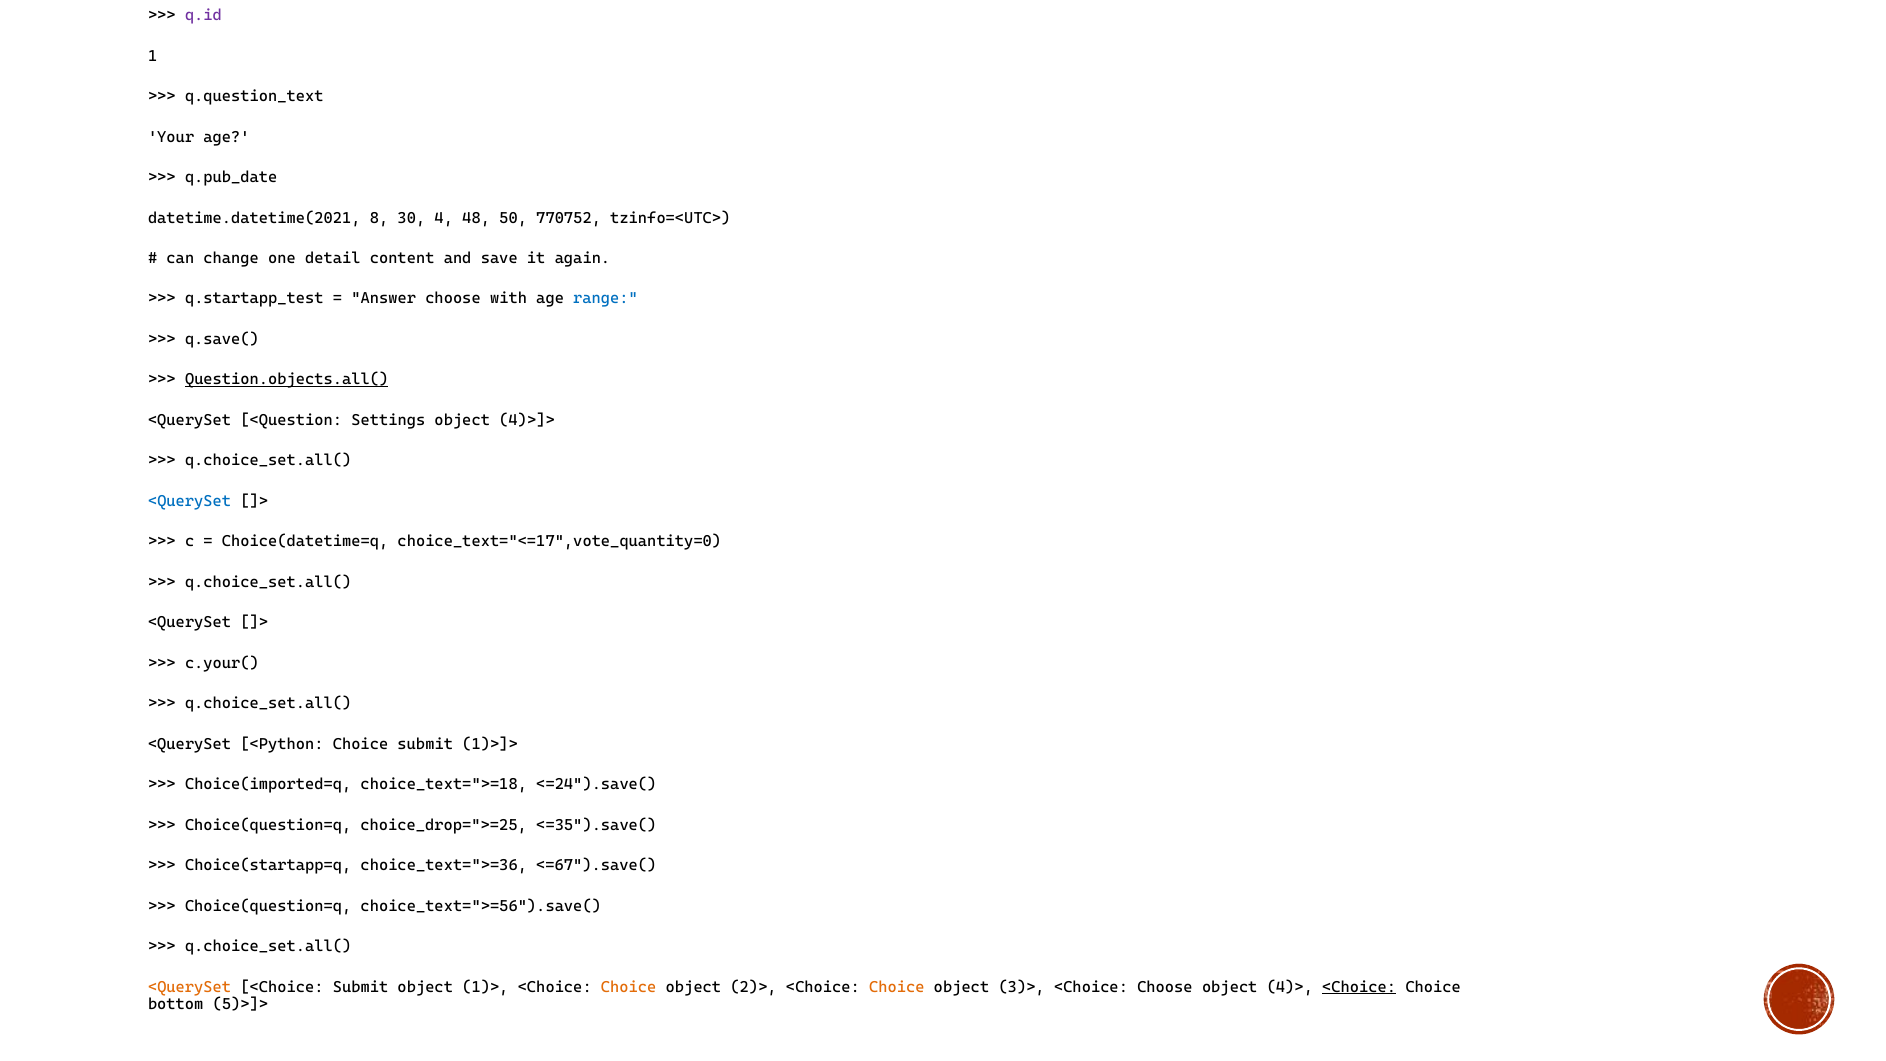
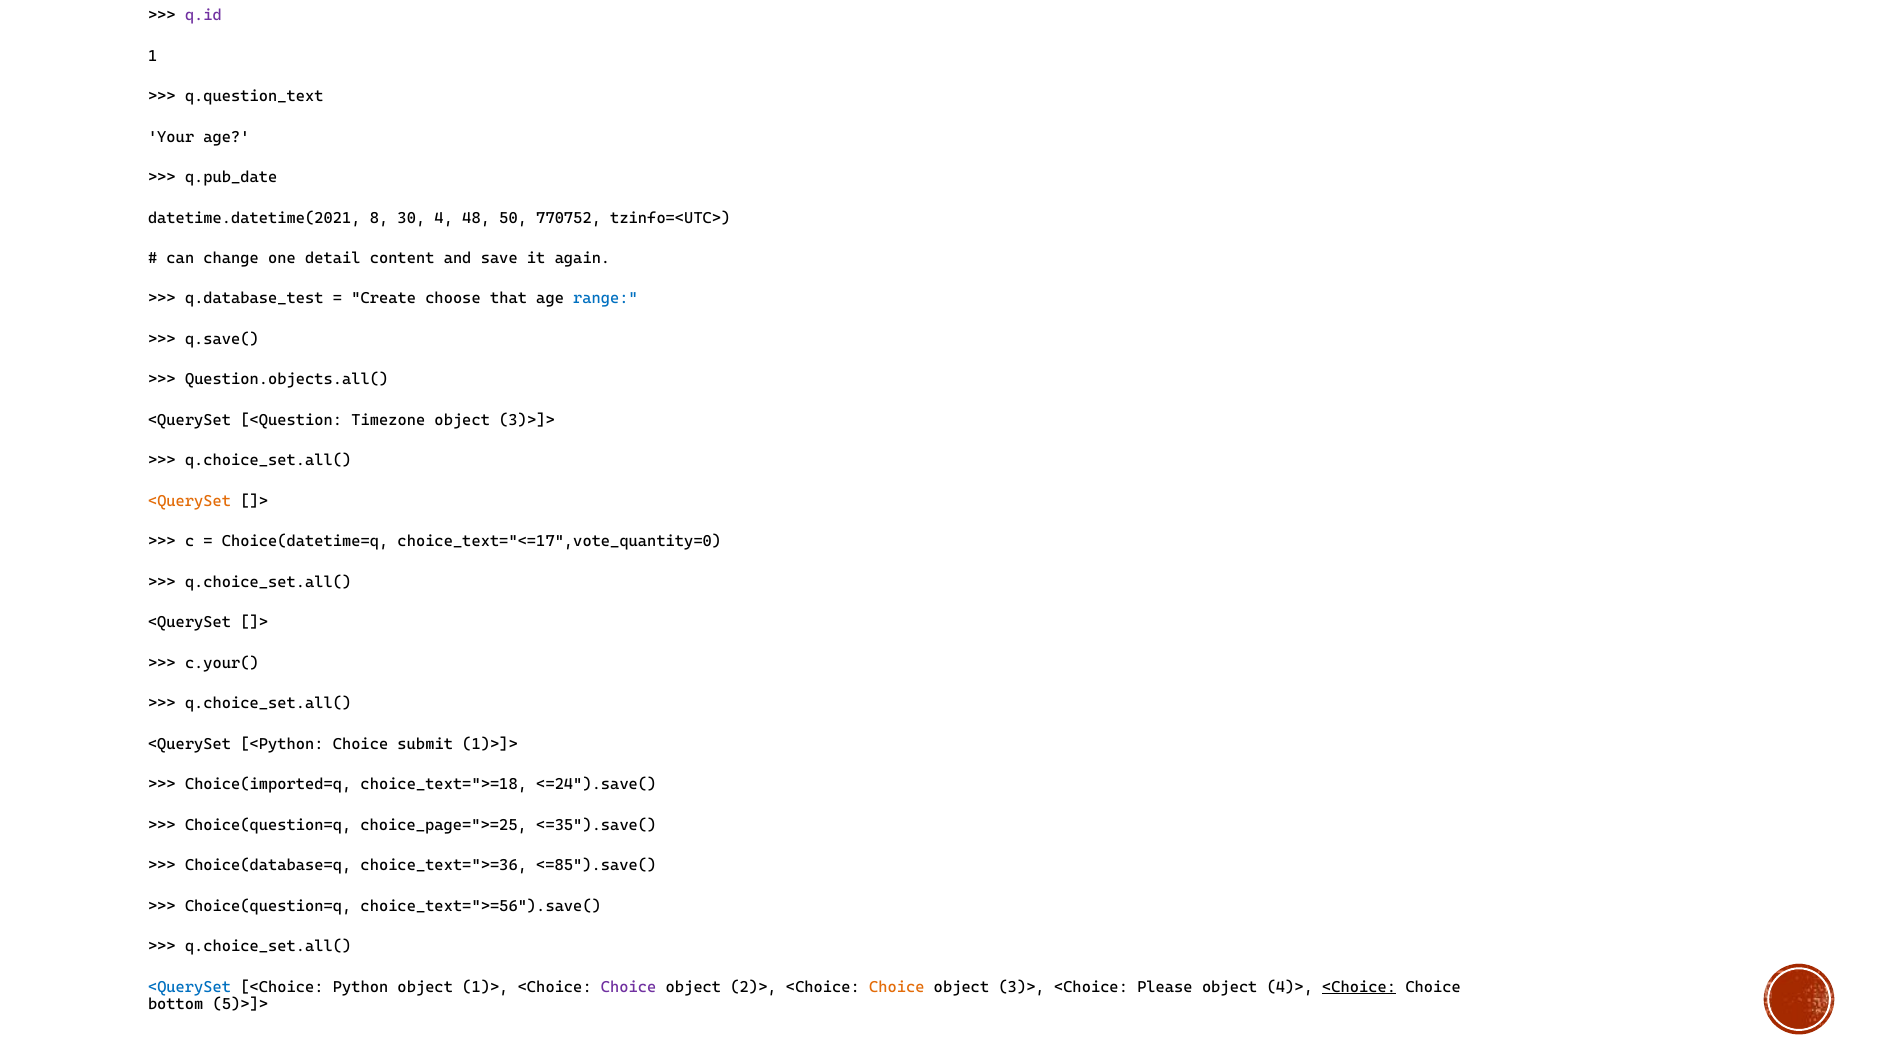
q.startapp_test: q.startapp_test -> q.database_test
Answer: Answer -> Create
with: with -> that
Question.objects.all( underline: present -> none
Settings: Settings -> Timezone
4)>]>: 4)>]> -> 3)>]>
<QuerySet at (190, 501) colour: blue -> orange
choice_drop=">=25: choice_drop=">=25 -> choice_page=">=25
Choice(startapp=q: Choice(startapp=q -> Choice(database=q
<=67").save(: <=67").save( -> <=85").save(
<QuerySet at (190, 987) colour: orange -> blue
<Choice Submit: Submit -> Python
Choice at (629, 987) colour: orange -> purple
<Choice Choose: Choose -> Please
